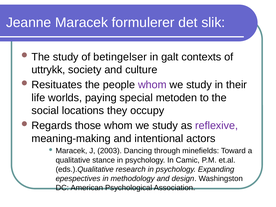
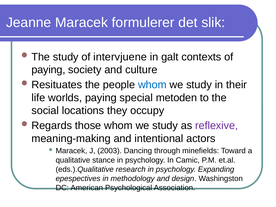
betingelser: betingelser -> intervjuene
uttrykk at (48, 70): uttrykk -> paying
whom at (152, 85) colour: purple -> blue
